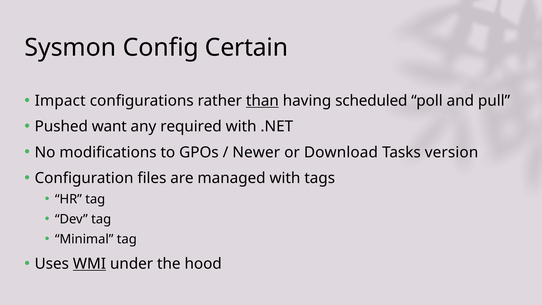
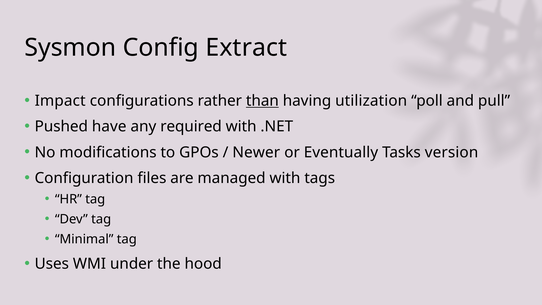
Certain: Certain -> Extract
scheduled: scheduled -> utilization
want: want -> have
Download: Download -> Eventually
WMI underline: present -> none
